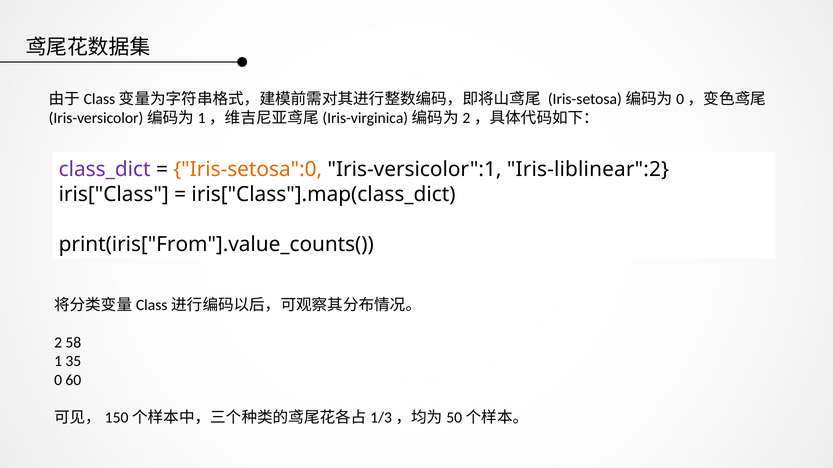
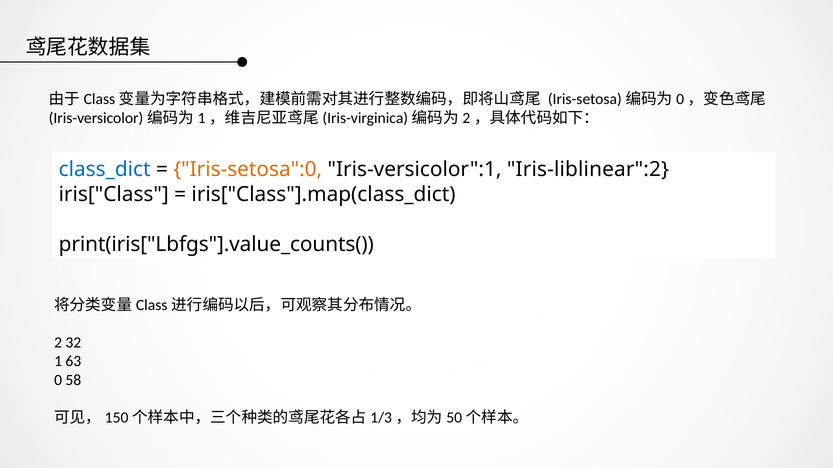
class_dict colour: purple -> blue
print(iris["From"].value_counts(: print(iris["From"].value_counts( -> print(iris["Lbfgs"].value_counts(
58: 58 -> 32
35: 35 -> 63
60: 60 -> 58
